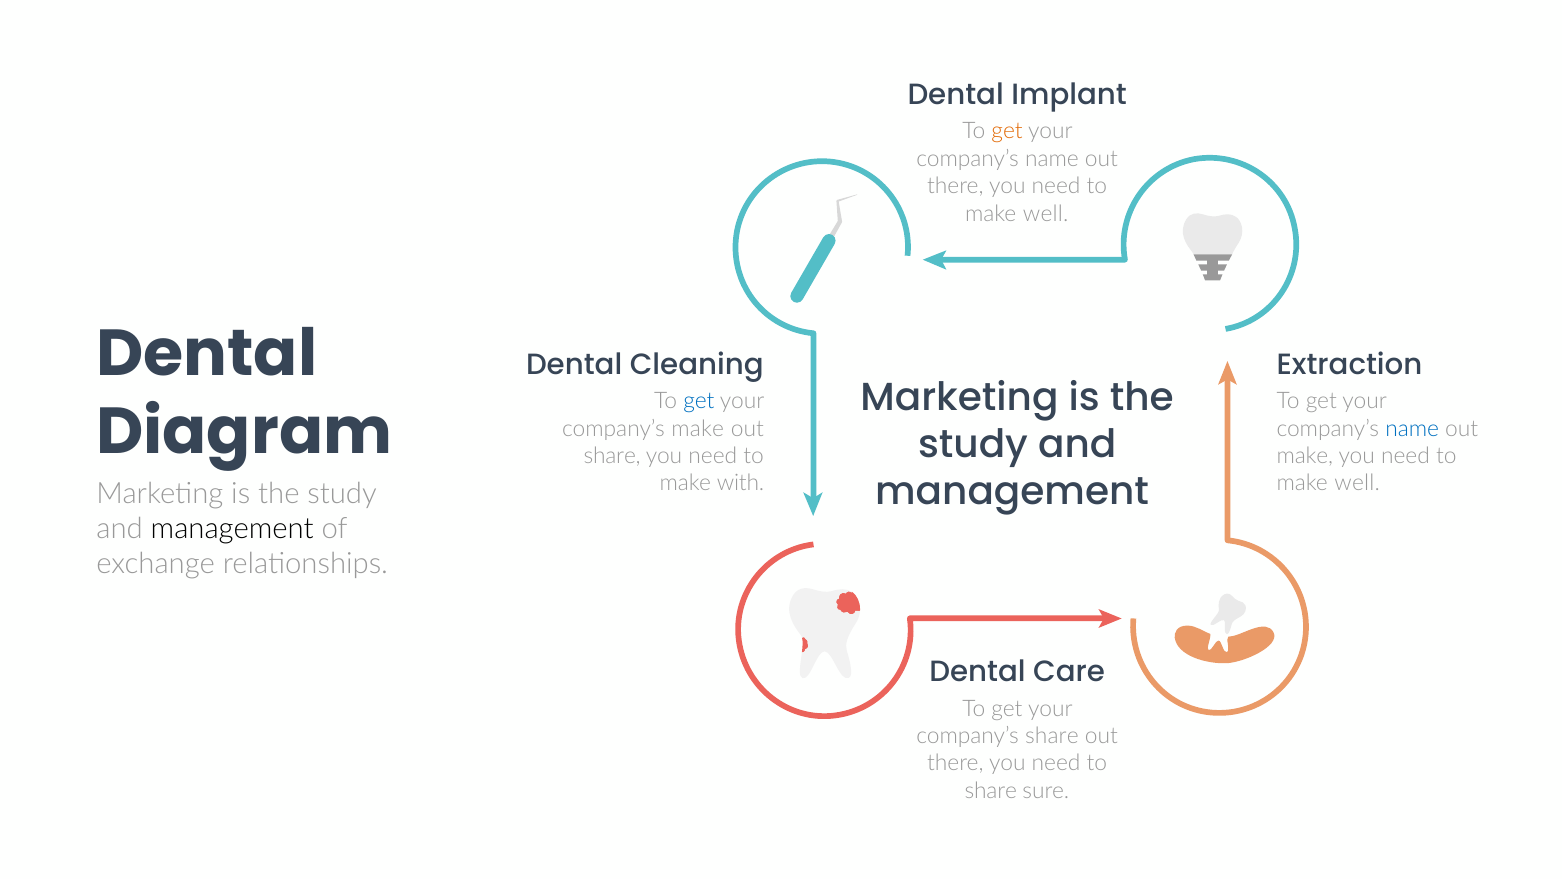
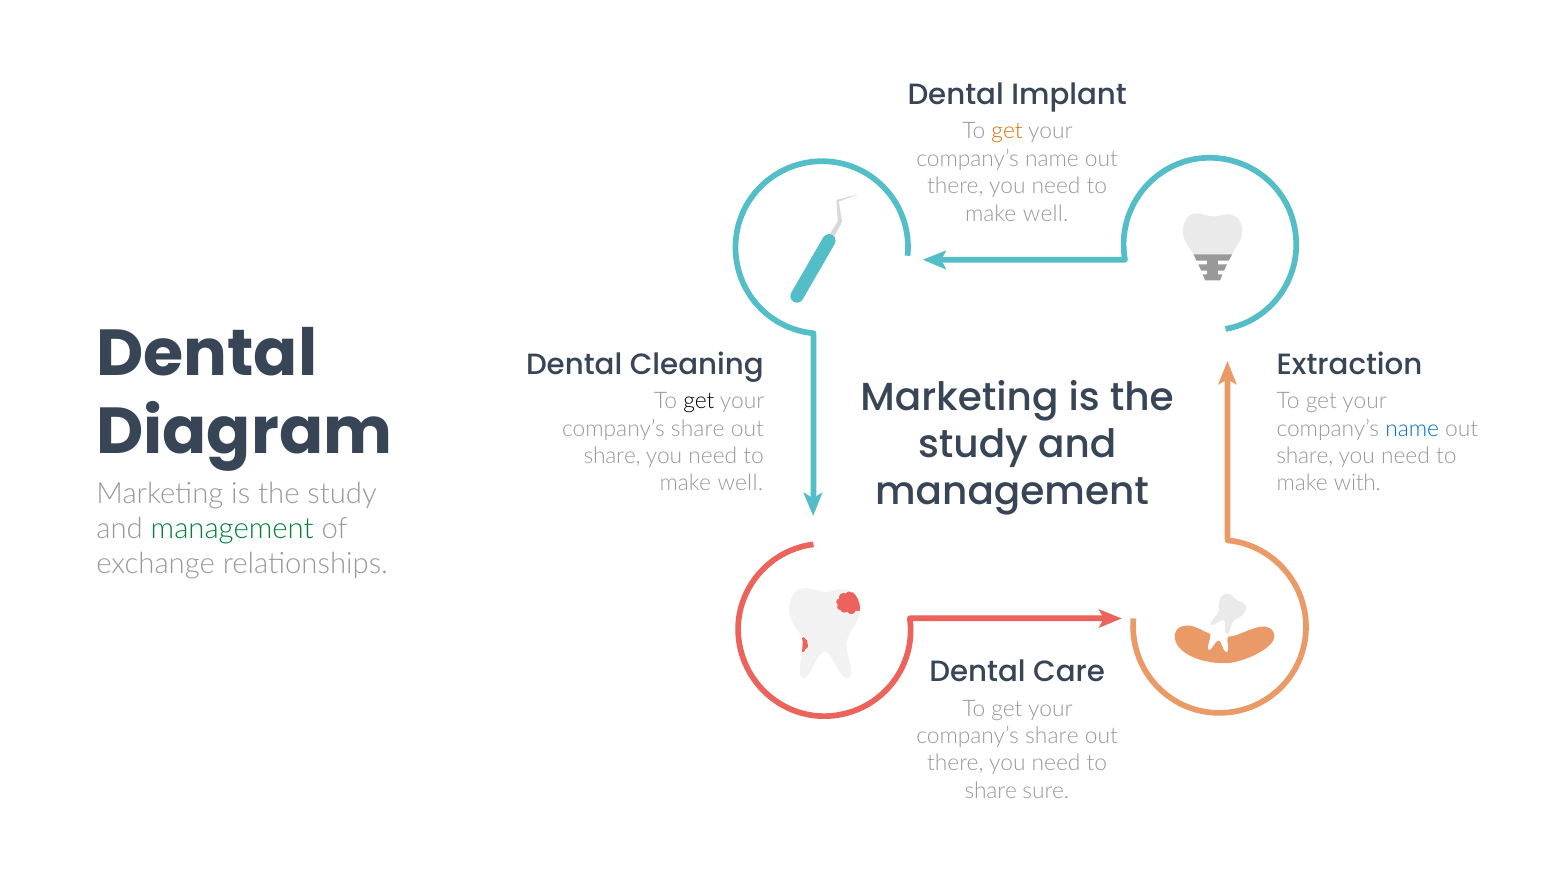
get at (699, 401) colour: blue -> black
make at (698, 429): make -> share
make at (1305, 456): make -> share
with at (741, 483): with -> well
well at (1357, 483): well -> with
management at (232, 529) colour: black -> green
